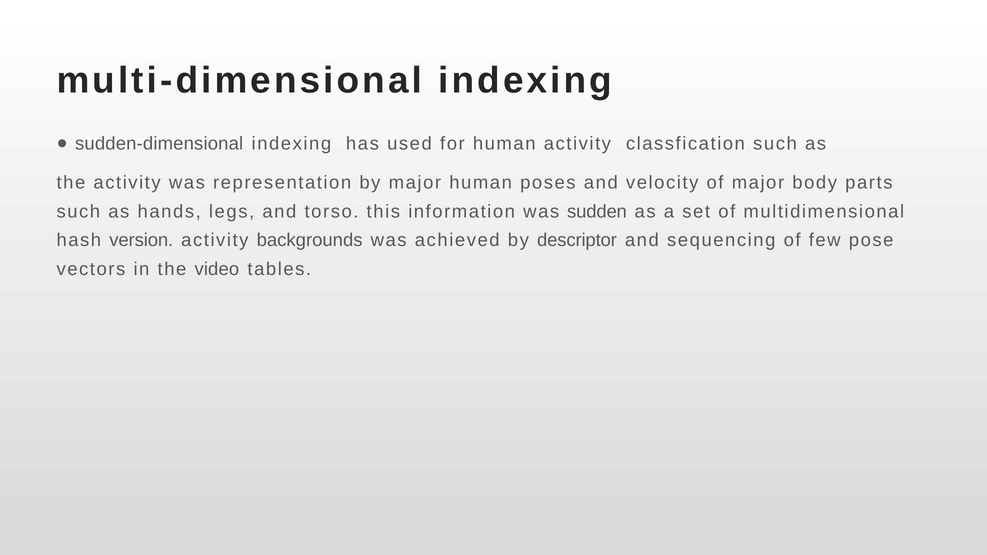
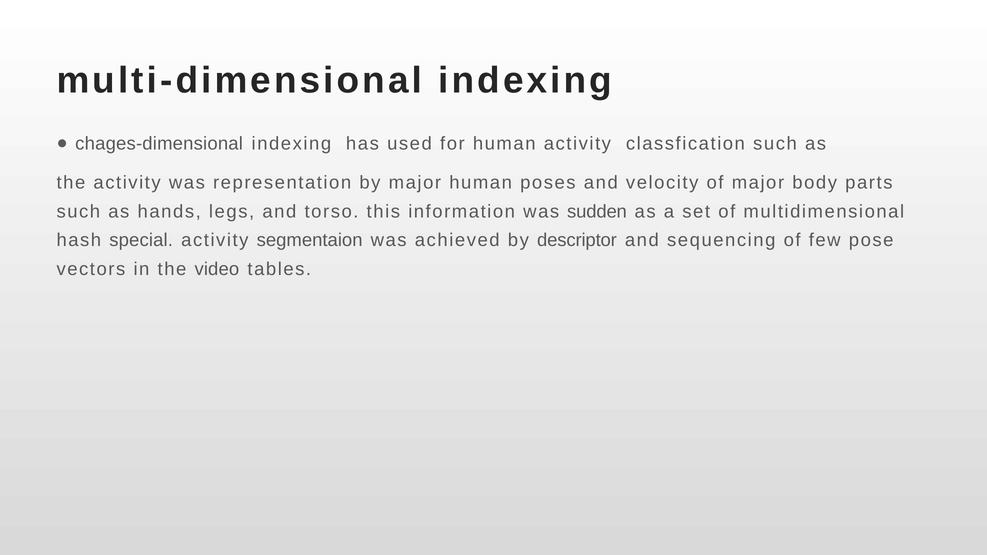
sudden-dimensional: sudden-dimensional -> chages-dimensional
version: version -> special
backgrounds: backgrounds -> segmentaion
